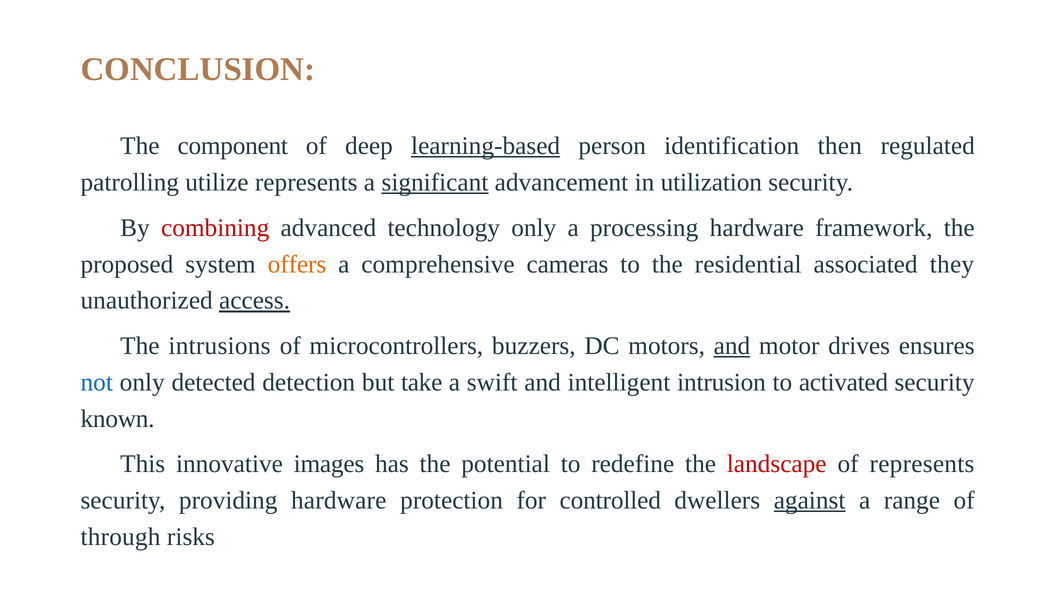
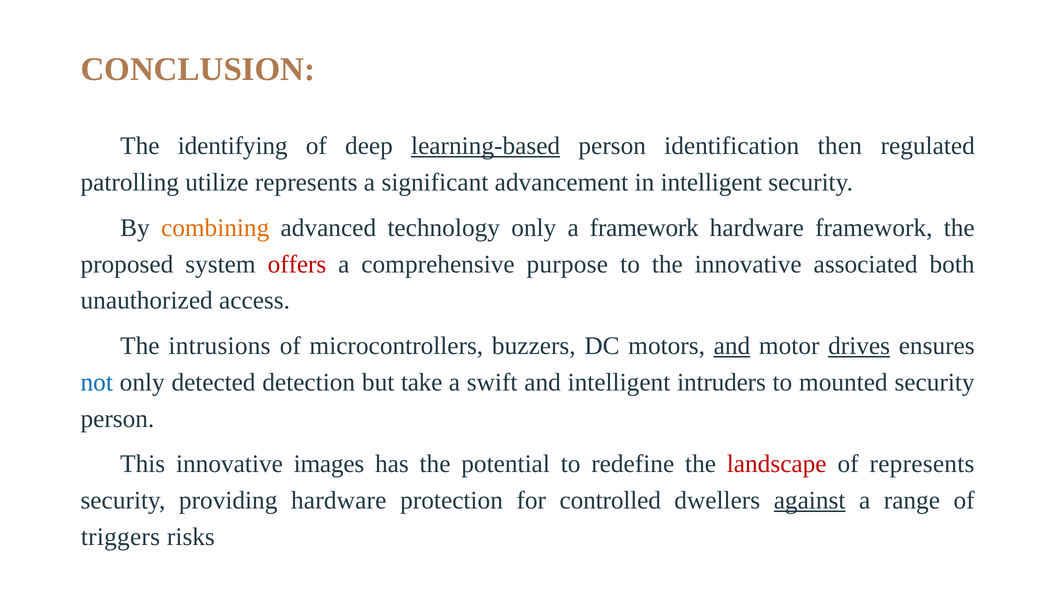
component: component -> identifying
significant underline: present -> none
in utilization: utilization -> intelligent
combining colour: red -> orange
a processing: processing -> framework
offers colour: orange -> red
cameras: cameras -> purpose
the residential: residential -> innovative
they: they -> both
access underline: present -> none
drives underline: none -> present
intrusion: intrusion -> intruders
activated: activated -> mounted
known at (118, 418): known -> person
through: through -> triggers
